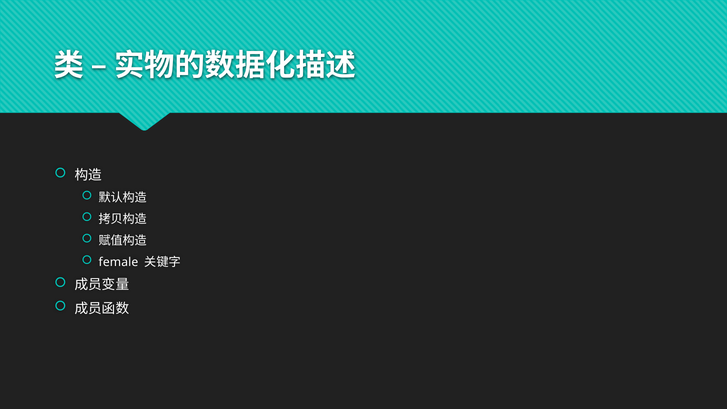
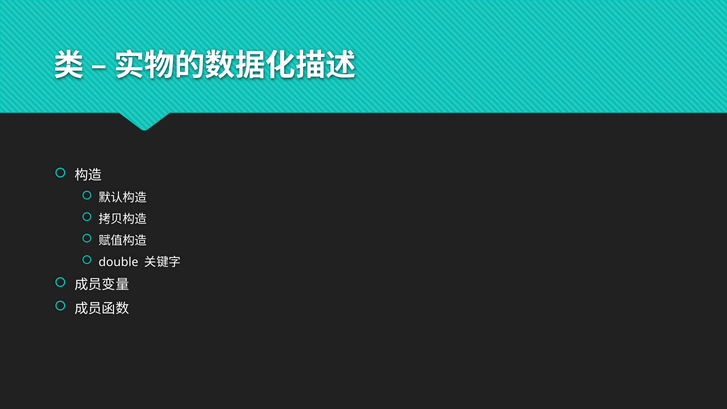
female: female -> double
